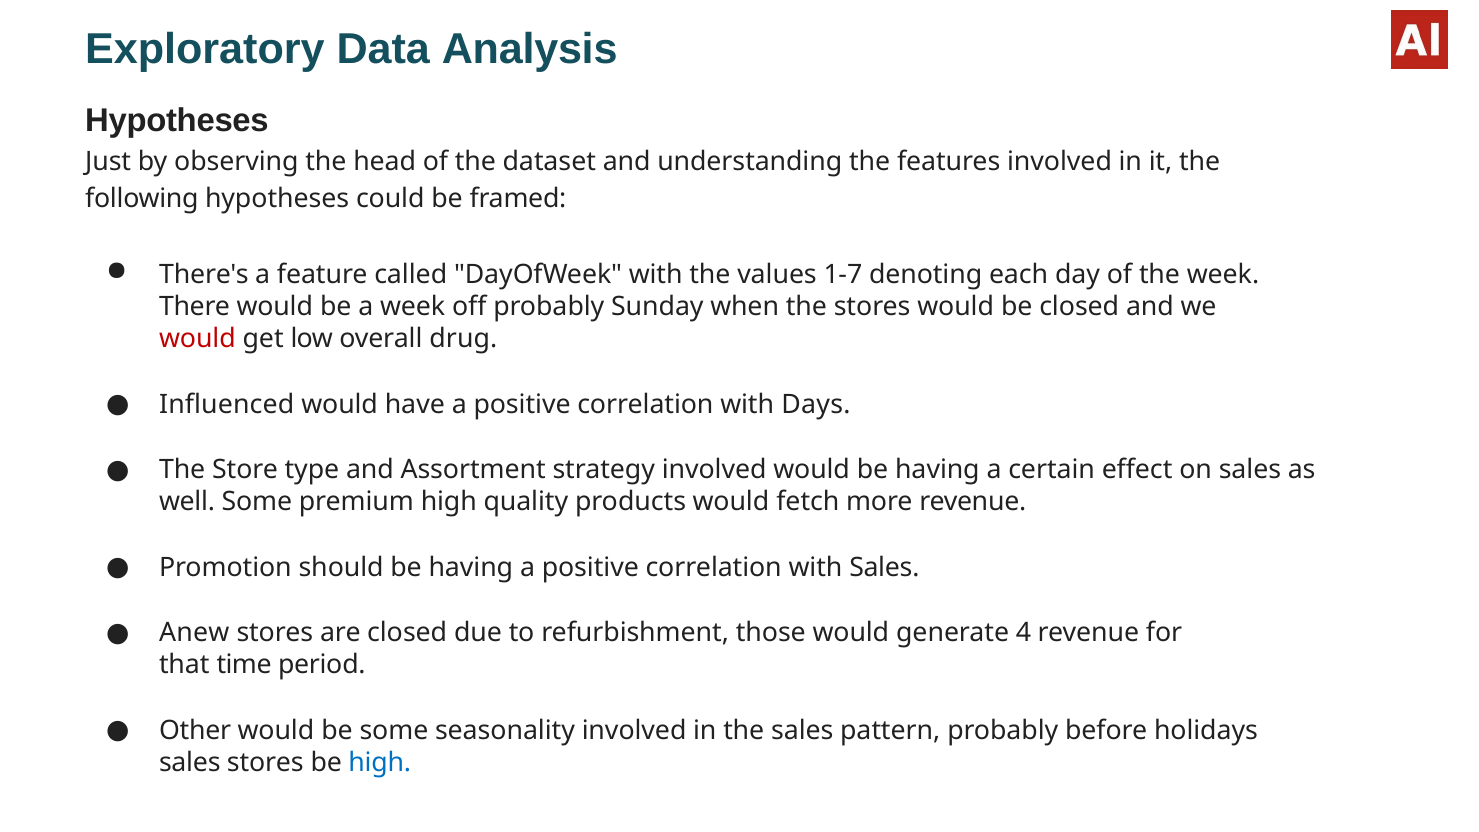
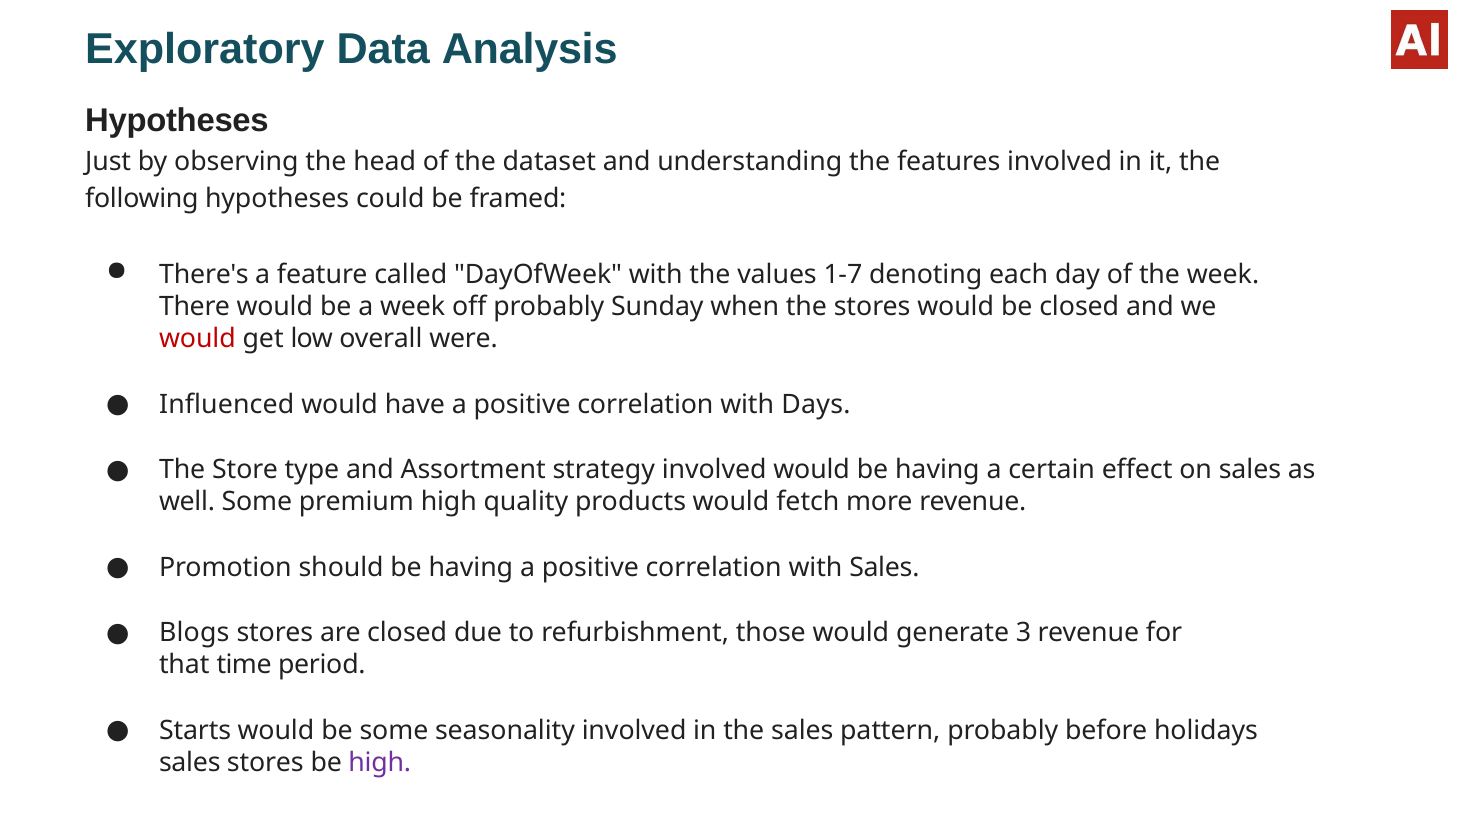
drug: drug -> were
Anew: Anew -> Blogs
4: 4 -> 3
Other: Other -> Starts
high at (380, 762) colour: blue -> purple
